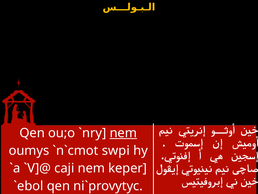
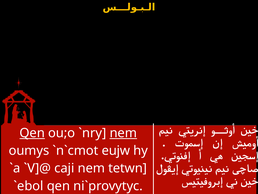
Qen at (32, 133) underline: none -> present
swpi: swpi -> eujw
keper: keper -> tetwn
